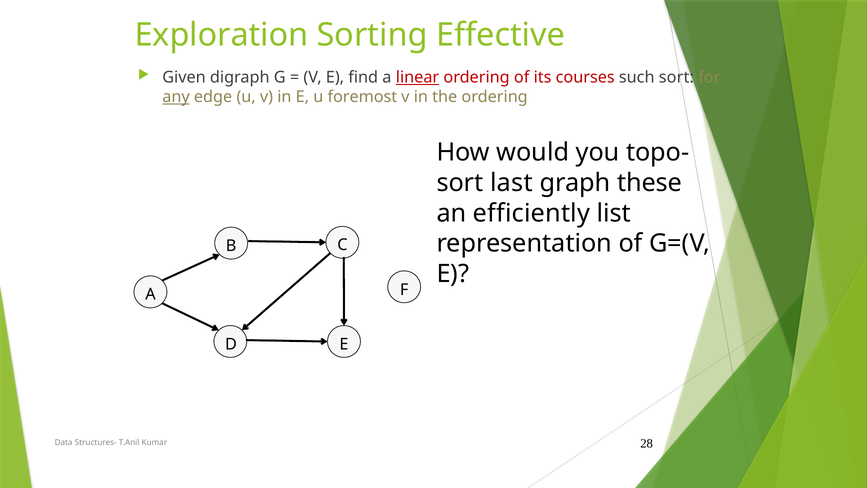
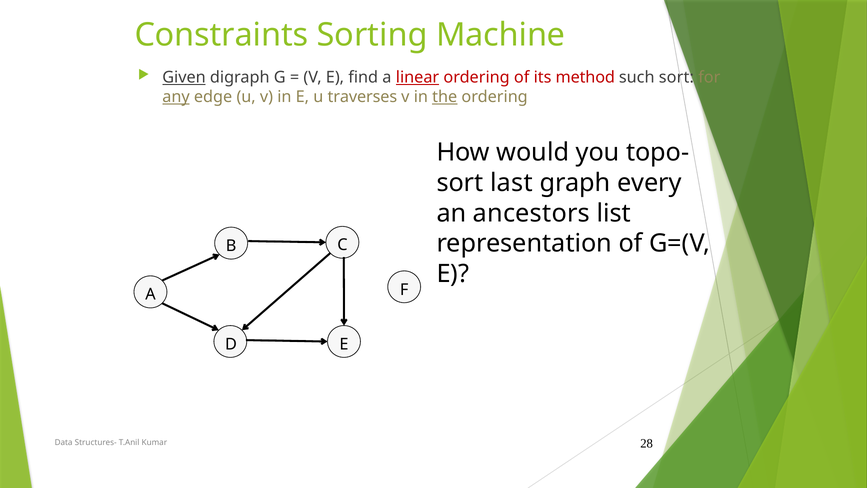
Exploration: Exploration -> Constraints
Effective: Effective -> Machine
Given underline: none -> present
courses: courses -> method
foremost: foremost -> traverses
the underline: none -> present
these: these -> every
efficiently: efficiently -> ancestors
